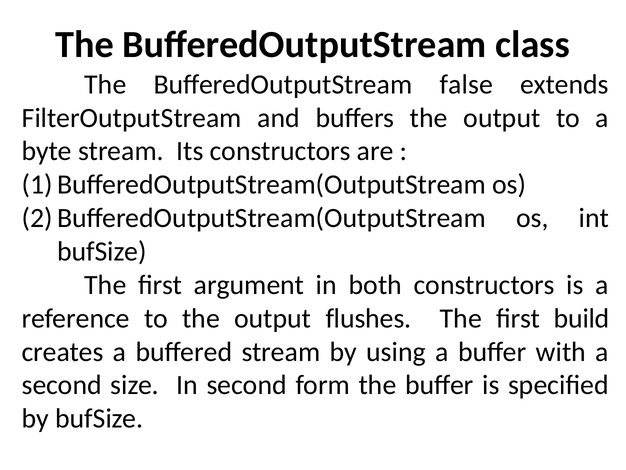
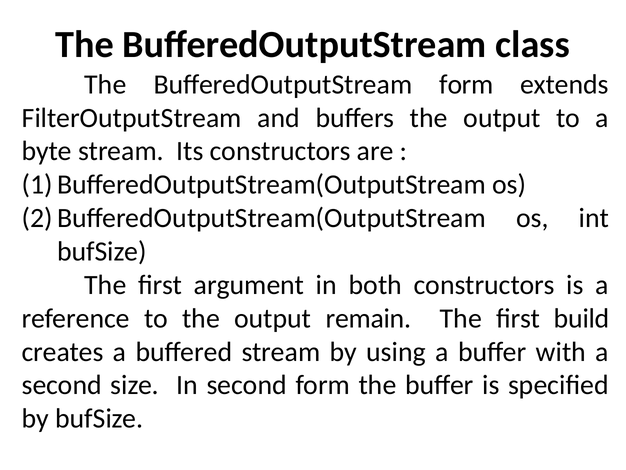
BufferedOutputStream false: false -> form
flushes: flushes -> remain
